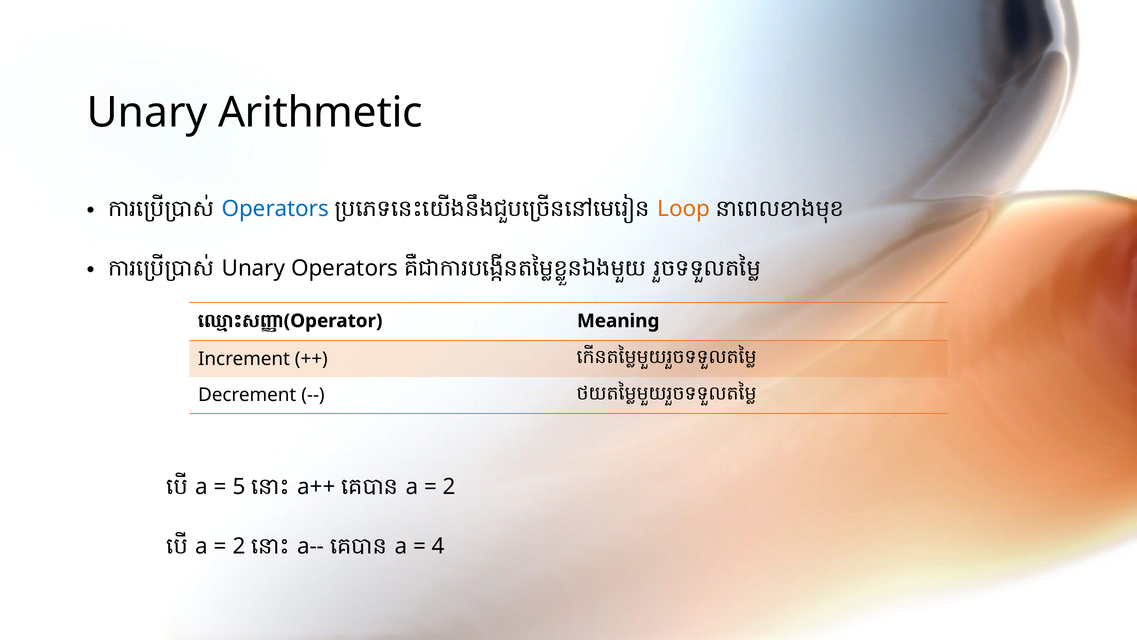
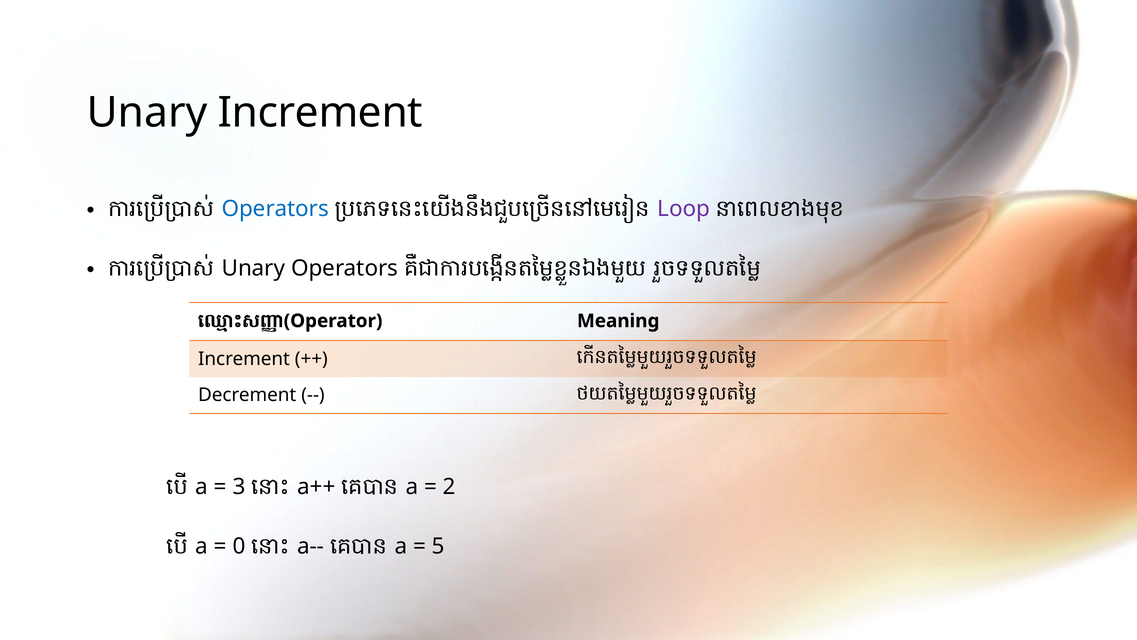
Unary Arithmetic: Arithmetic -> Increment
Loop colour: orange -> purple
5: 5 -> 3
2 at (239, 546): 2 -> 0
4: 4 -> 5
